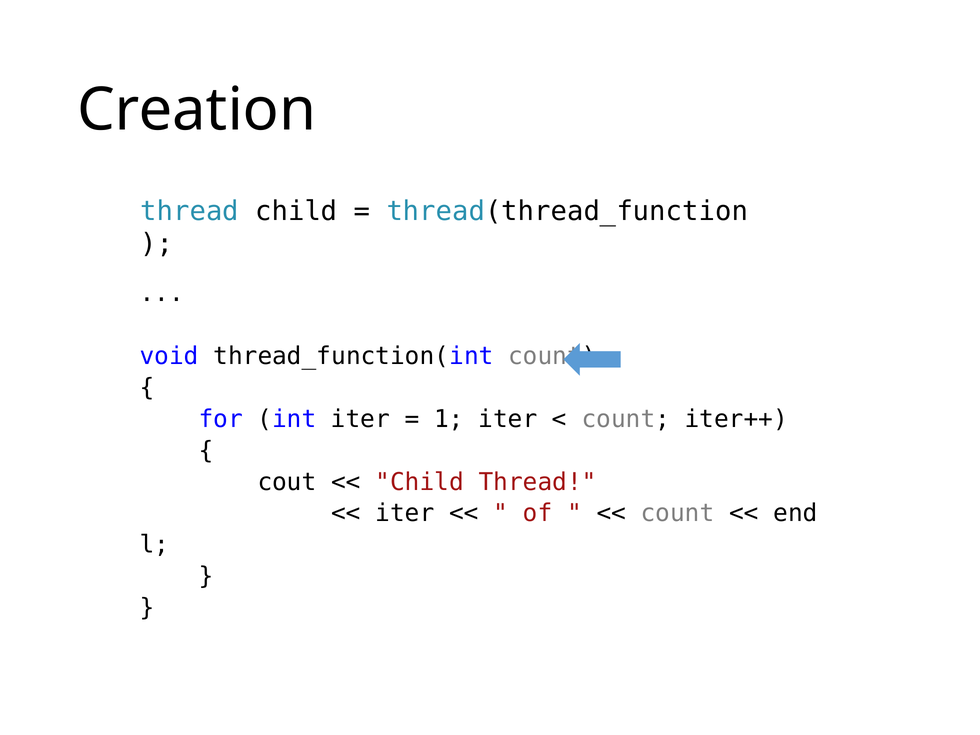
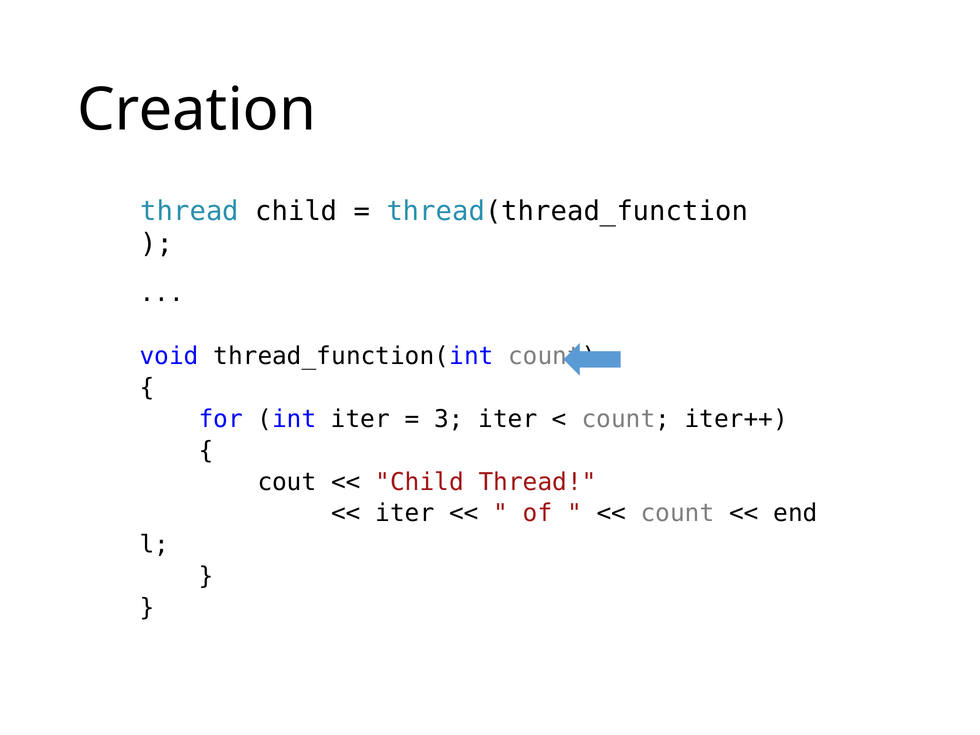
1: 1 -> 3
